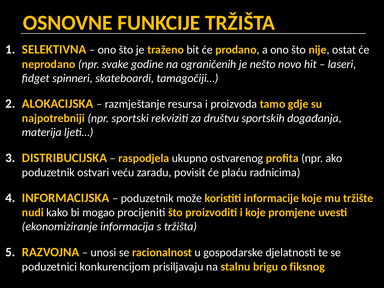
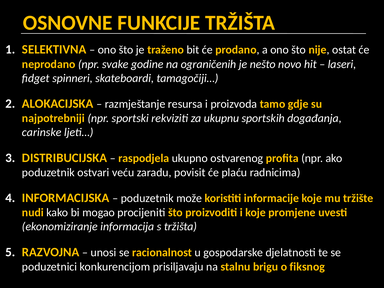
društvu: društvu -> ukupnu
materija: materija -> carinske
